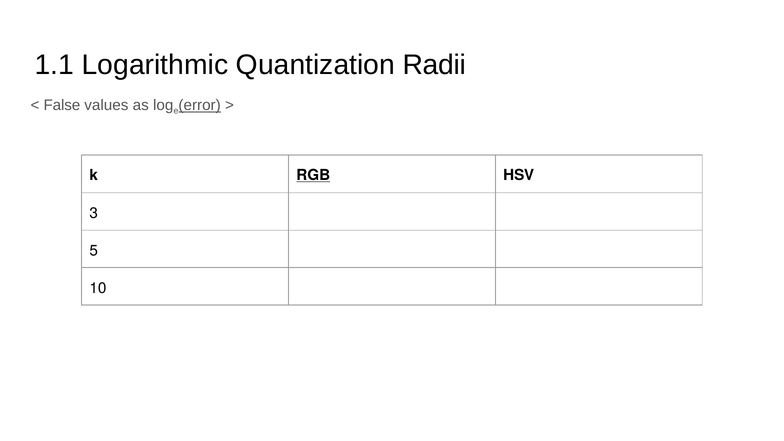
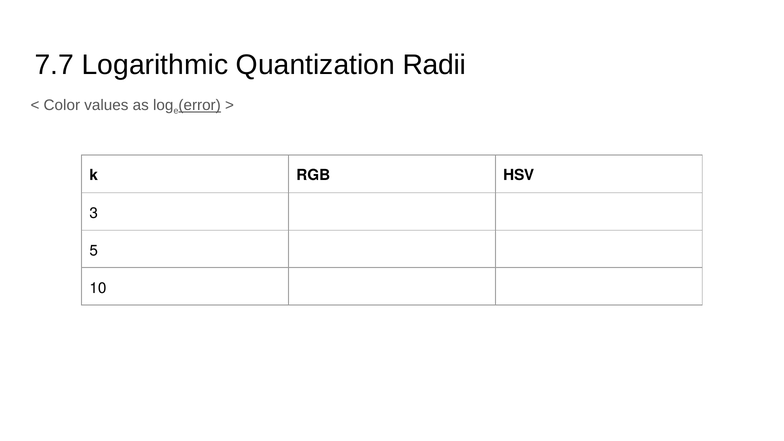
1.1: 1.1 -> 7.7
False: False -> Color
RGB underline: present -> none
